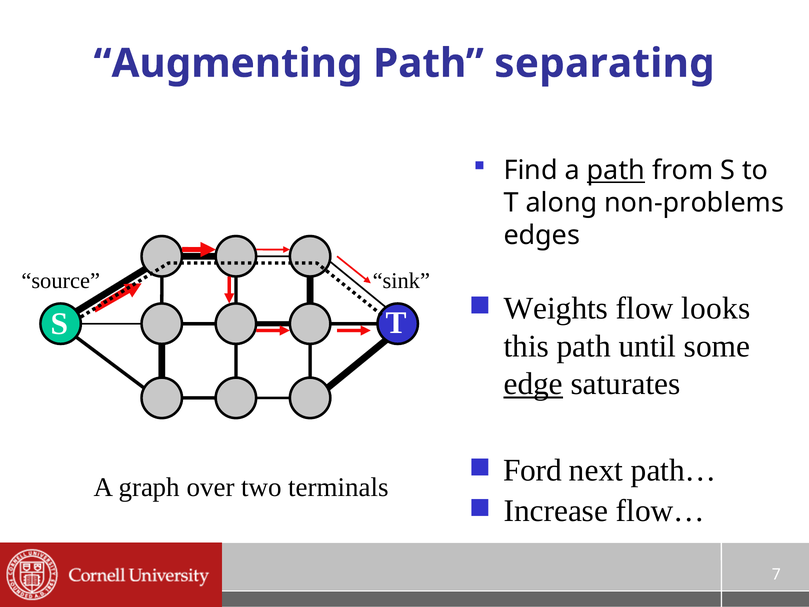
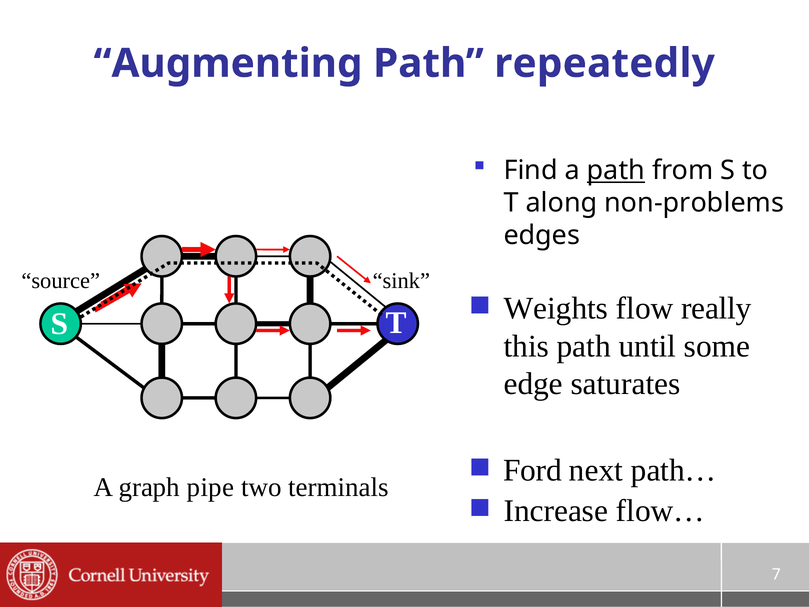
separating: separating -> repeatedly
looks: looks -> really
edge underline: present -> none
over: over -> pipe
